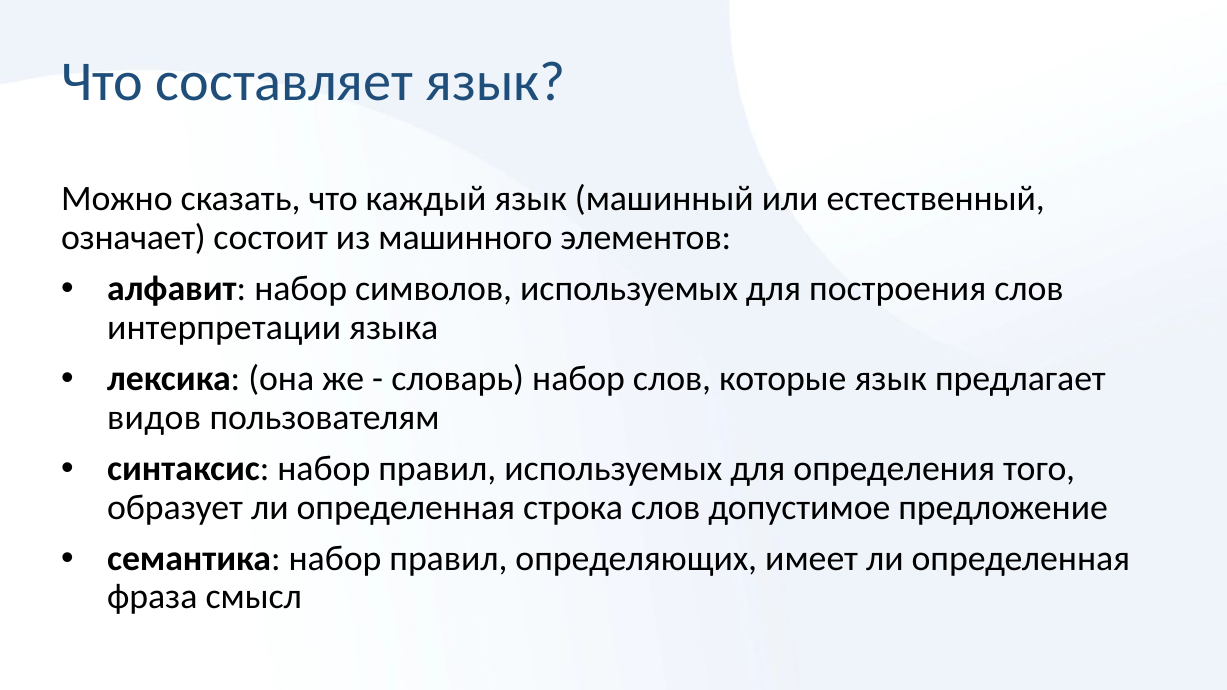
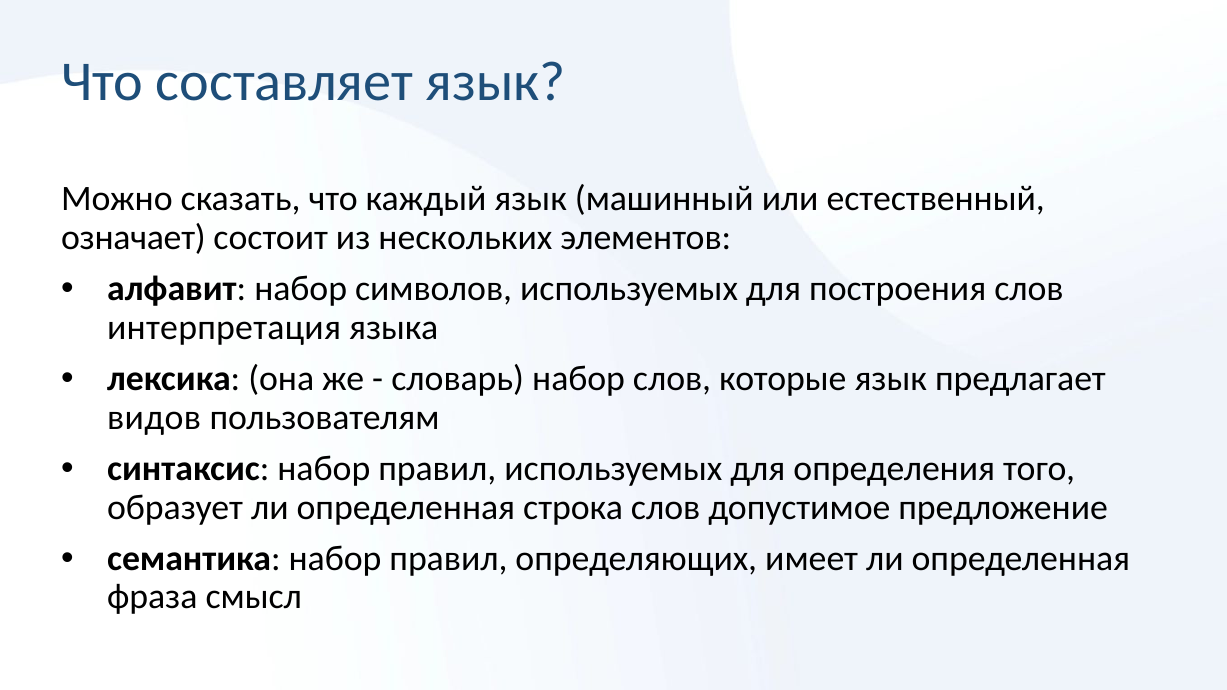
машинного: машинного -> нескольких
интерпретации: интерпретации -> интерпретация
